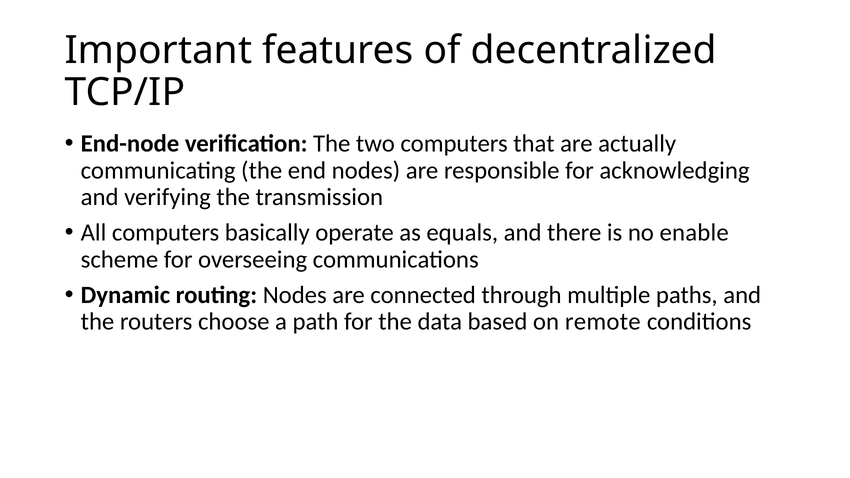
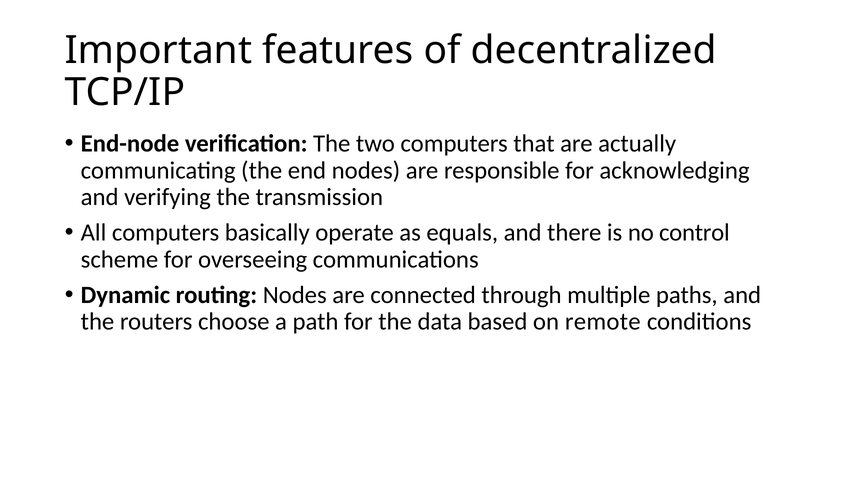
enable: enable -> control
